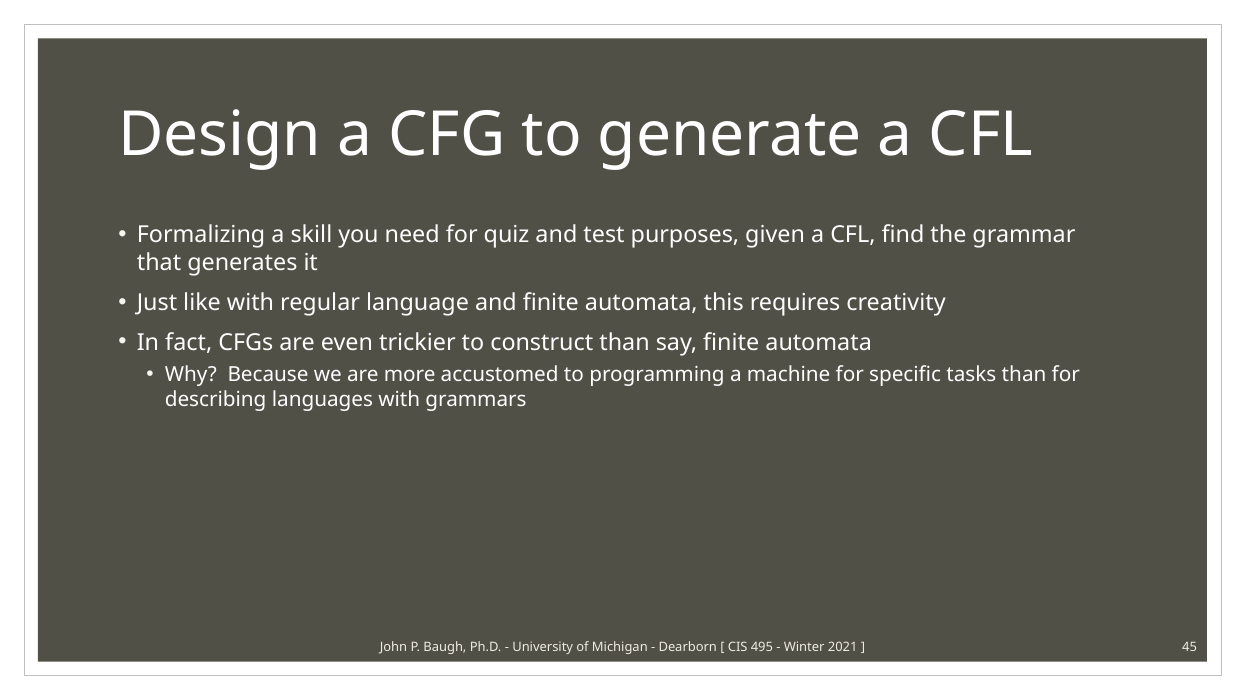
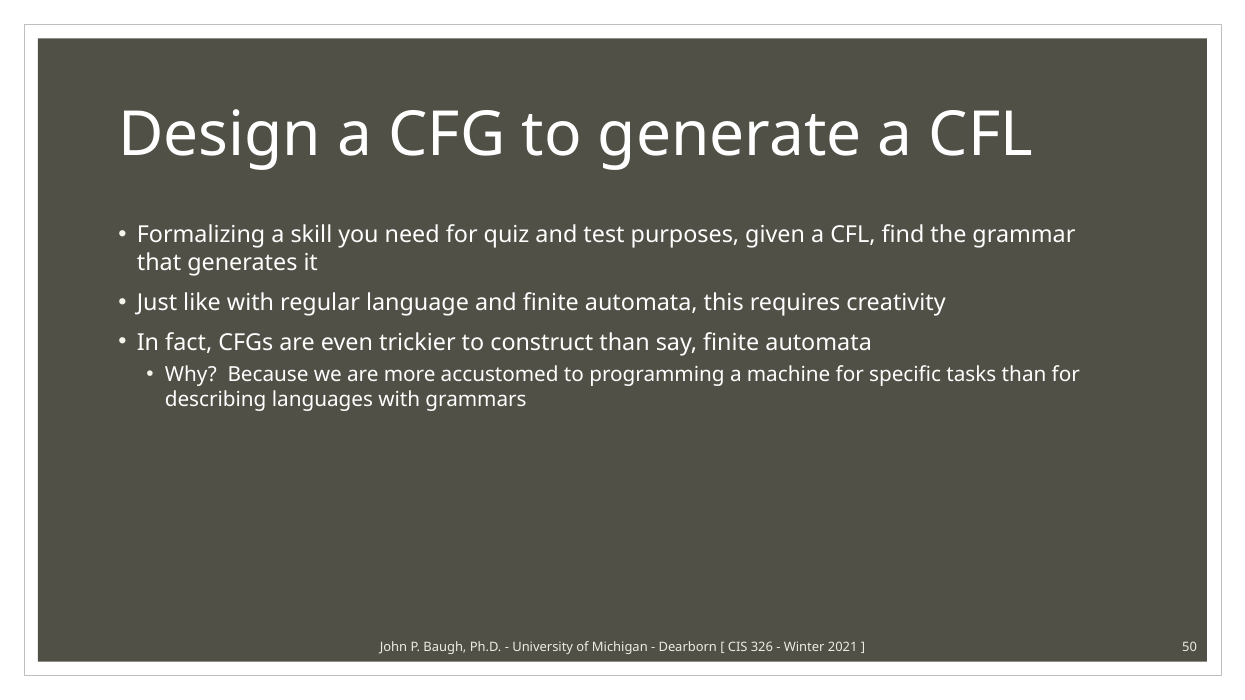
495: 495 -> 326
45: 45 -> 50
